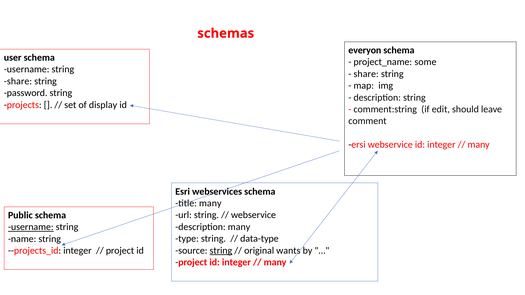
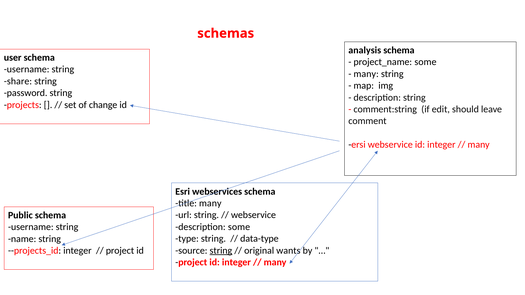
everyon: everyon -> analysis
share at (366, 74): share -> many
display: display -> change
description many: many -> some
username at (31, 227) underline: present -> none
